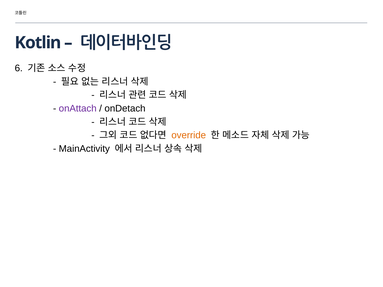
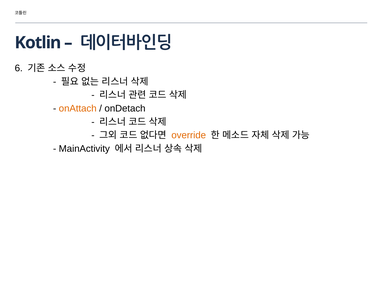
onAttach colour: purple -> orange
